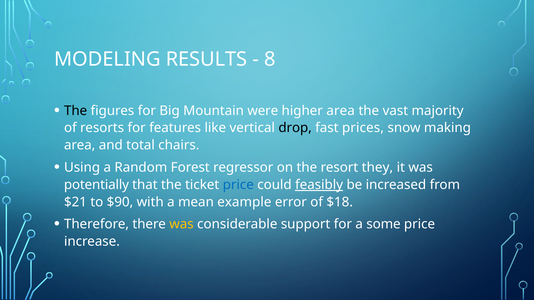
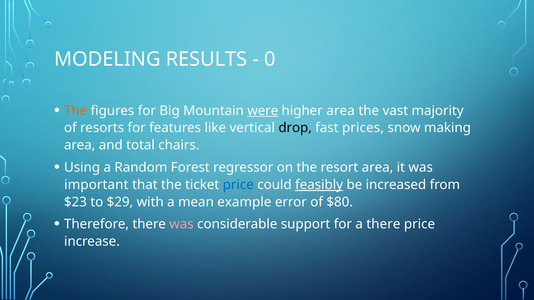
8: 8 -> 0
The at (76, 111) colour: black -> orange
were underline: none -> present
resort they: they -> area
potentially: potentially -> important
$21: $21 -> $23
$90: $90 -> $29
$18: $18 -> $80
was at (181, 225) colour: yellow -> pink
a some: some -> there
